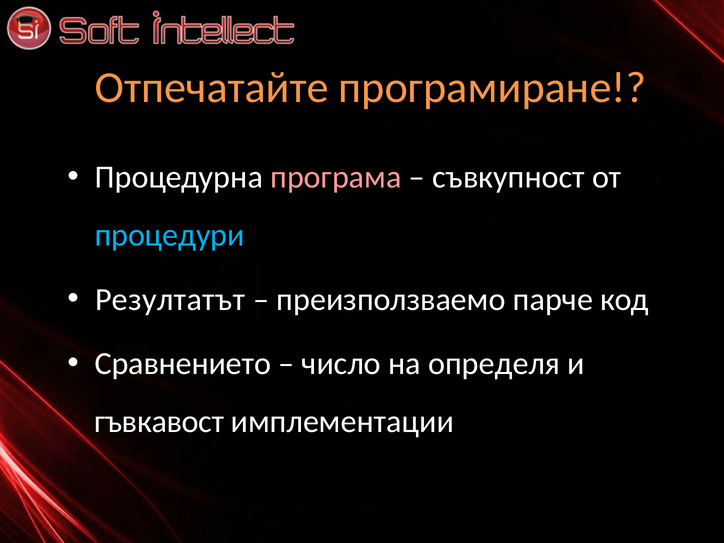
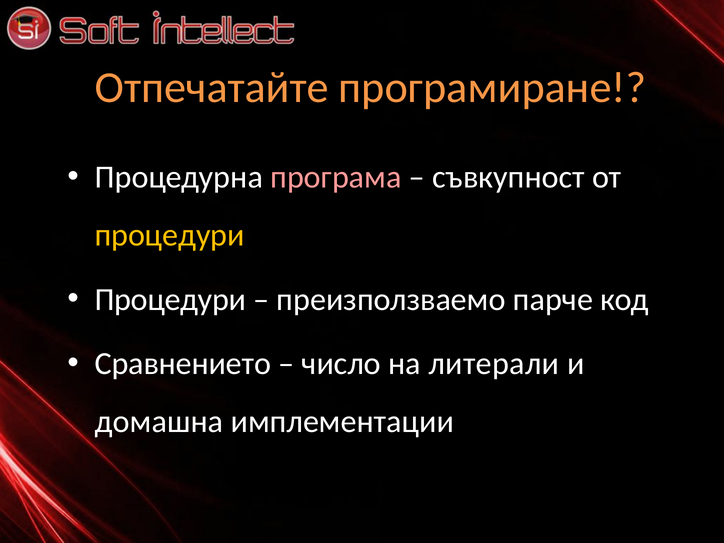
процедури at (170, 235) colour: light blue -> yellow
Резултатът at (170, 299): Резултатът -> Процедури
определя: определя -> литерали
гъвкавост: гъвкавост -> домашна
